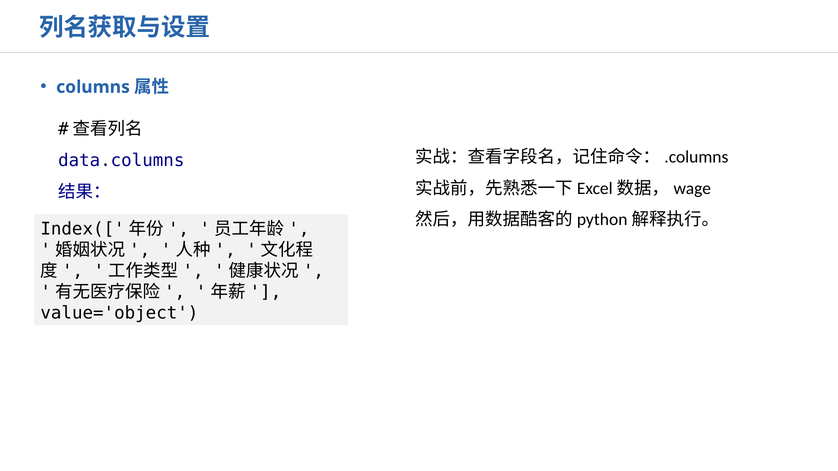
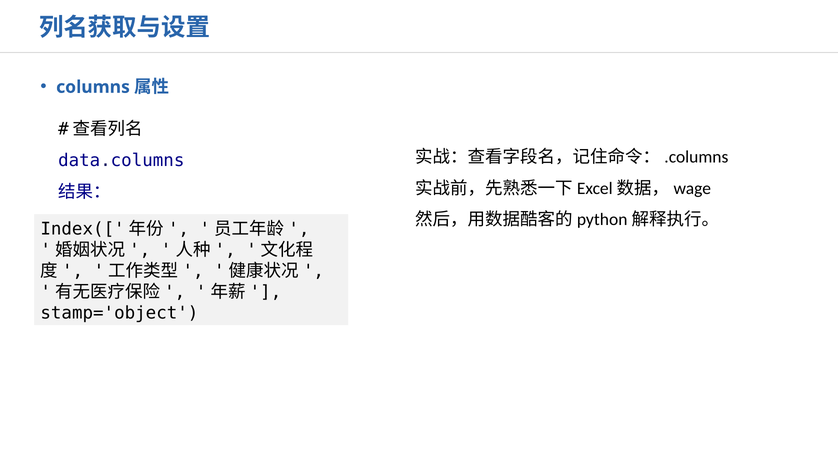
value='object: value='object -> stamp='object
